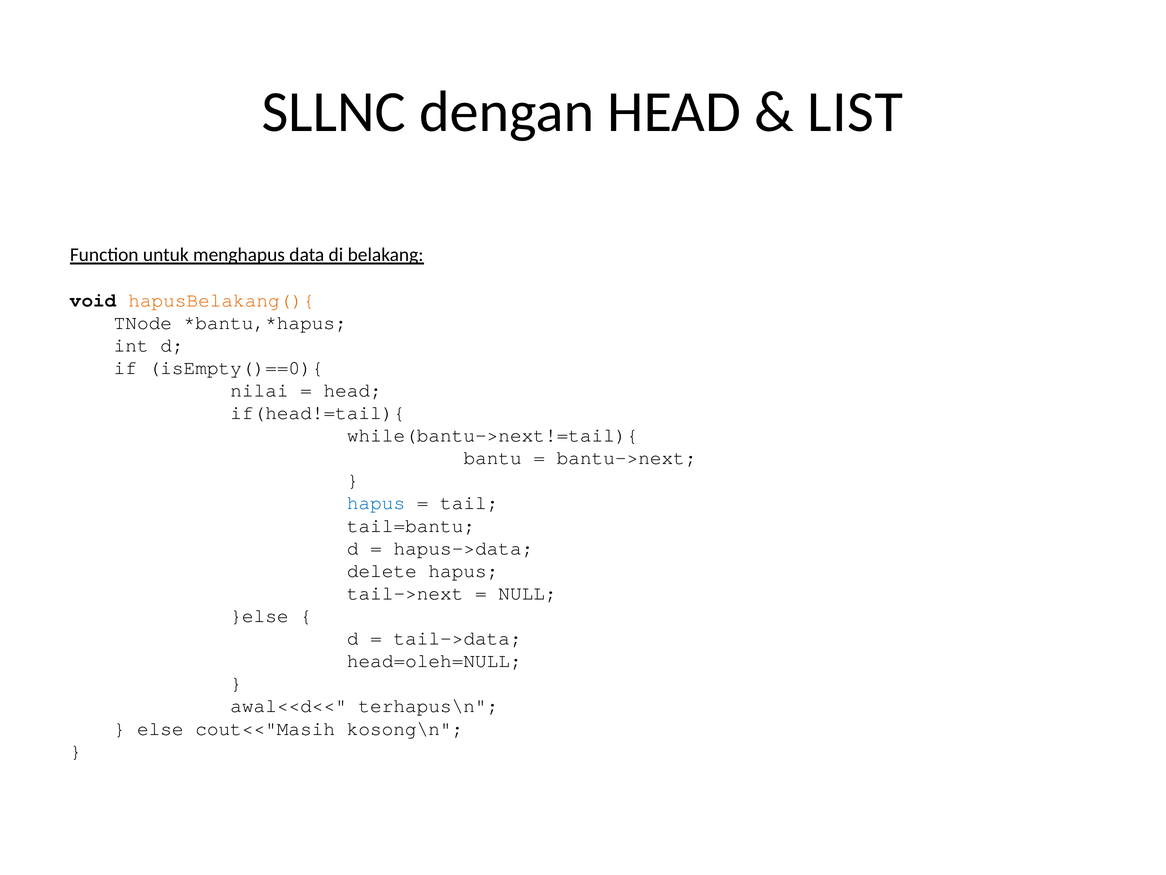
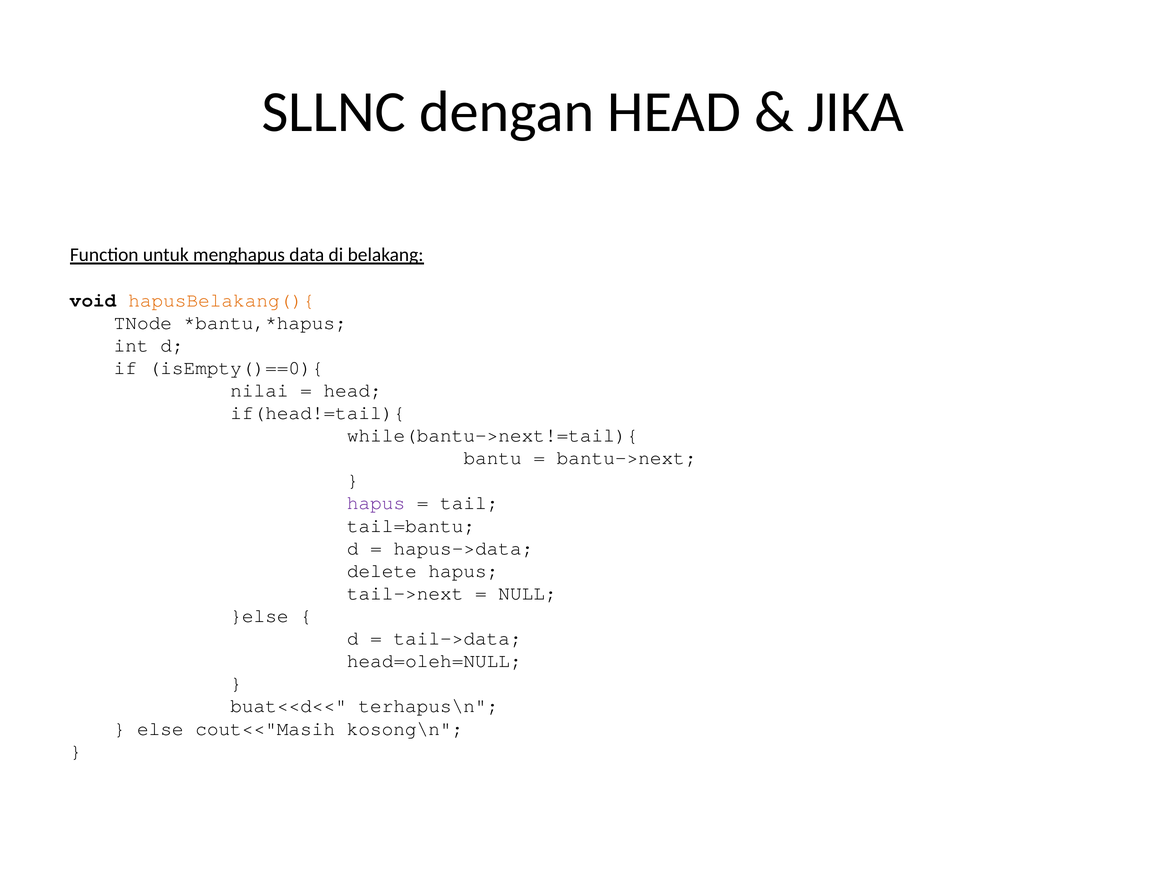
LIST: LIST -> JIKA
hapus at (376, 503) colour: blue -> purple
awal<<d<<: awal<<d<< -> buat<<d<<
